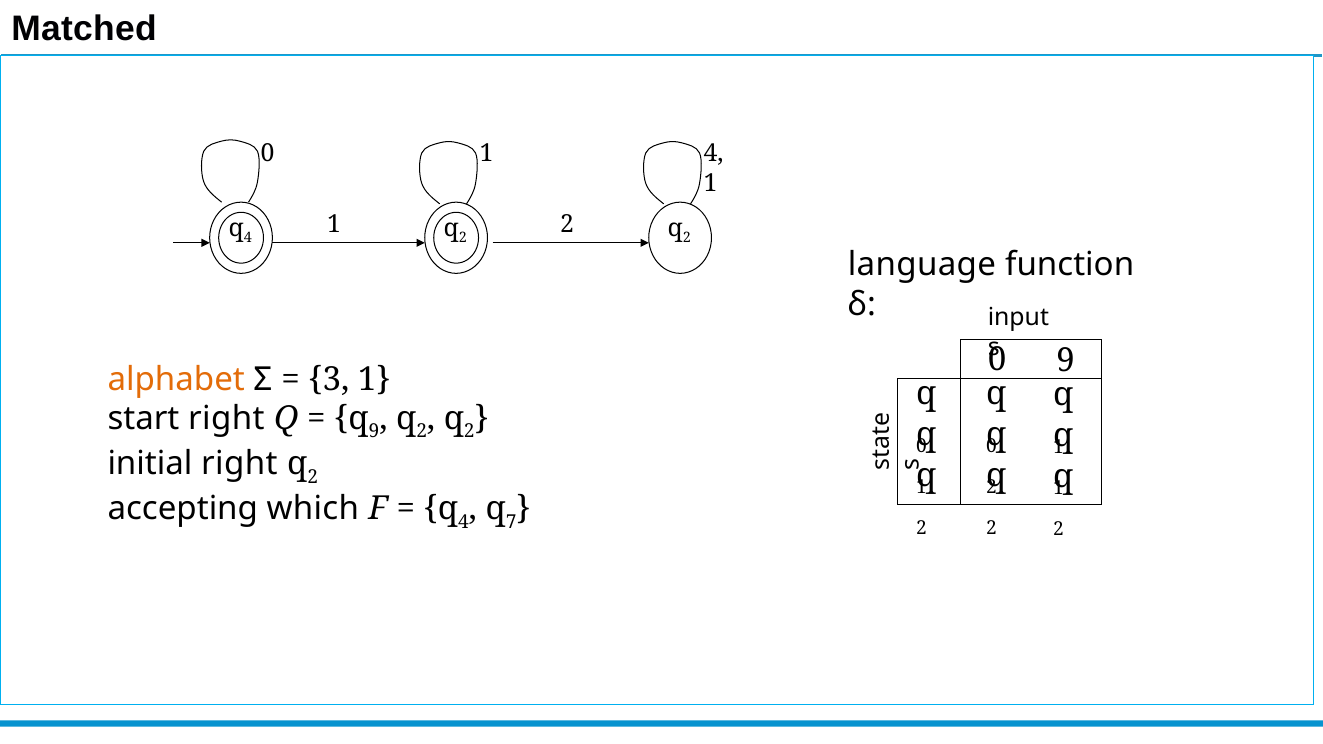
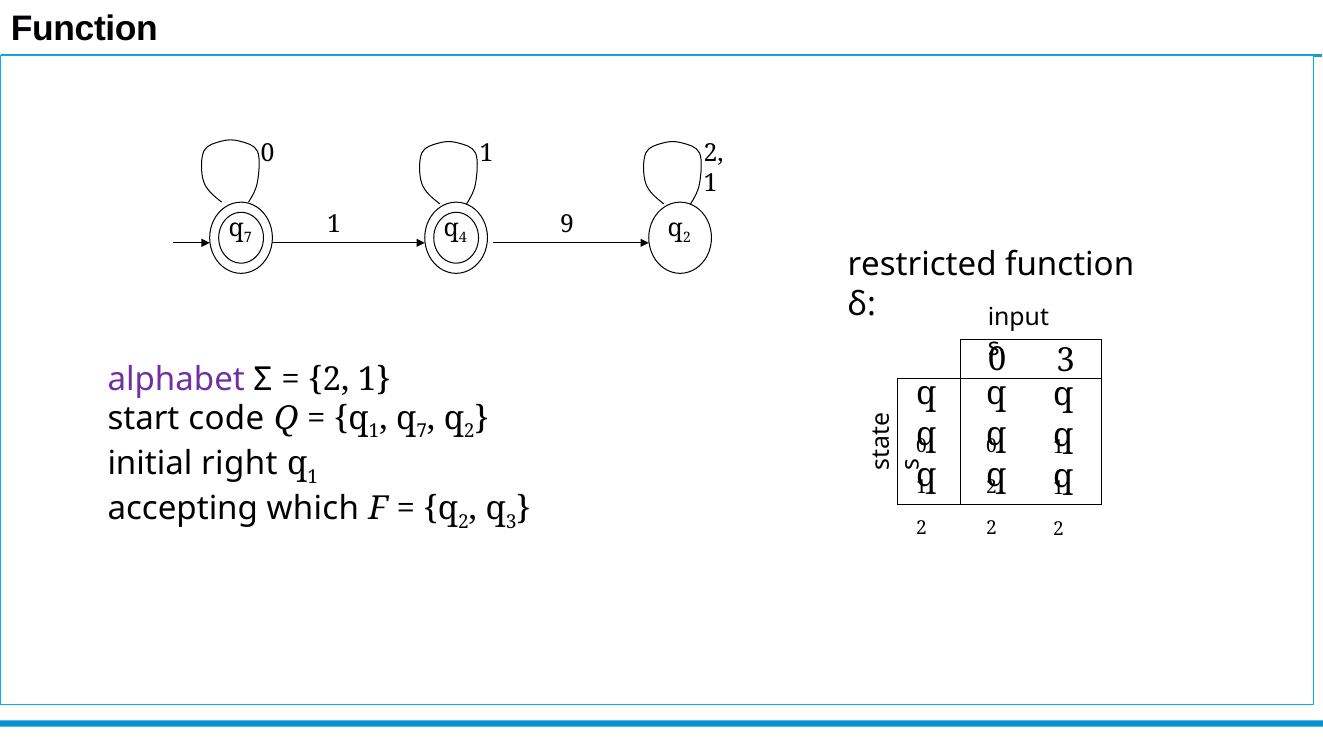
Matched at (84, 28): Matched -> Function
0 4: 4 -> 2
1 2: 2 -> 9
4 at (248, 238): 4 -> 7
2 at (463, 238): 2 -> 4
language: language -> restricted
9 at (1066, 361): 9 -> 3
alphabet colour: orange -> purple
3 at (329, 379): 3 -> 2
start right: right -> code
9 at (374, 432): 9 -> 1
2 at (422, 432): 2 -> 7
2 at (313, 477): 2 -> 1
4 at (464, 522): 4 -> 2
q 7: 7 -> 3
